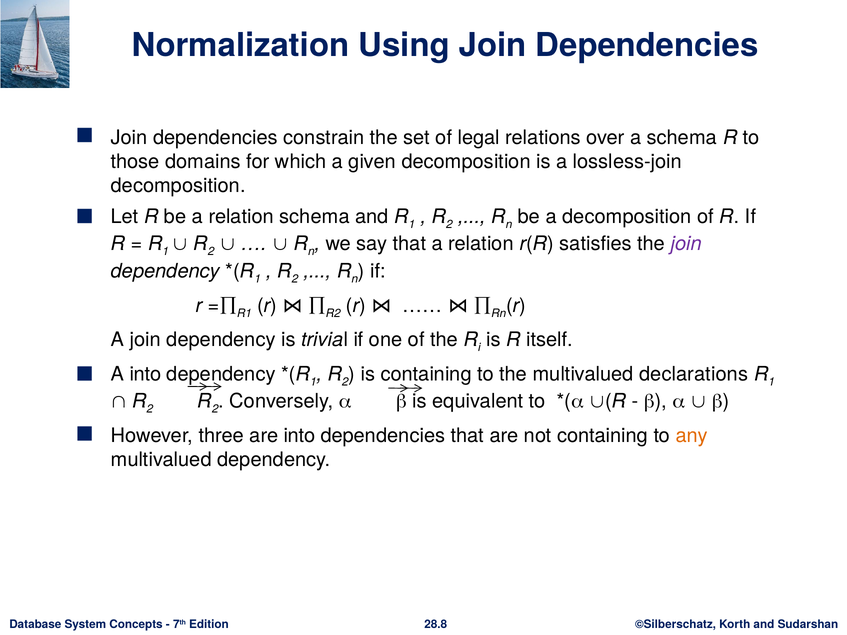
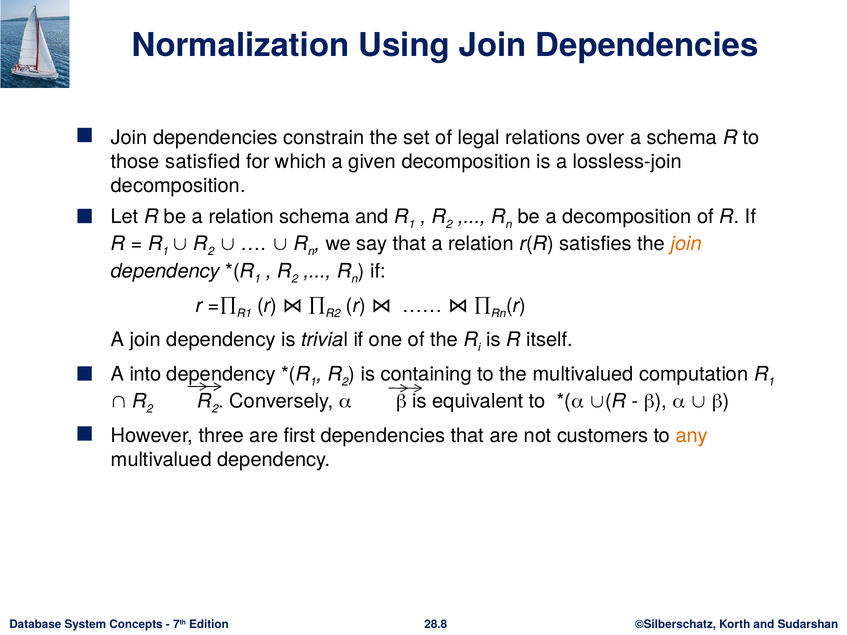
domains: domains -> satisfied
join at (686, 244) colour: purple -> orange
declarations: declarations -> computation
are into: into -> first
not containing: containing -> customers
